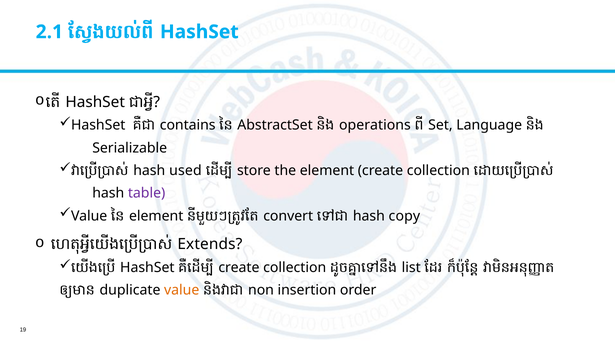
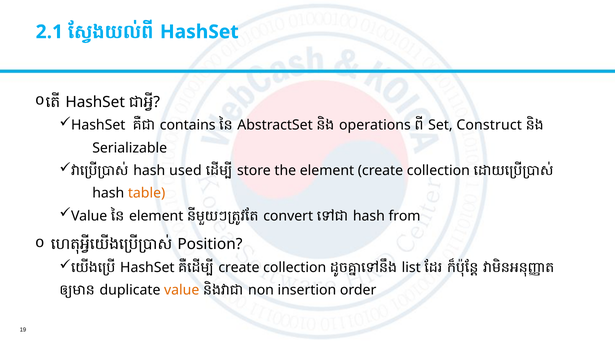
Language: Language -> Construct
table colour: purple -> orange
copy: copy -> from
Extends: Extends -> Position
